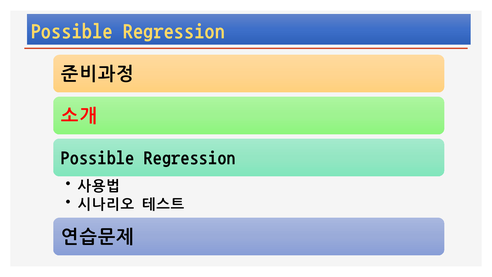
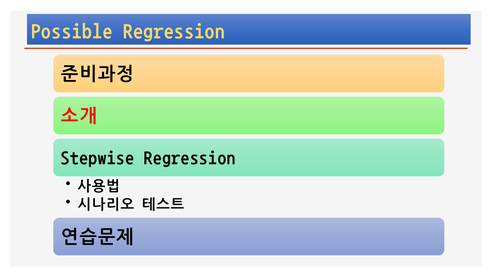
Possible at (97, 157): Possible -> Stepwise
